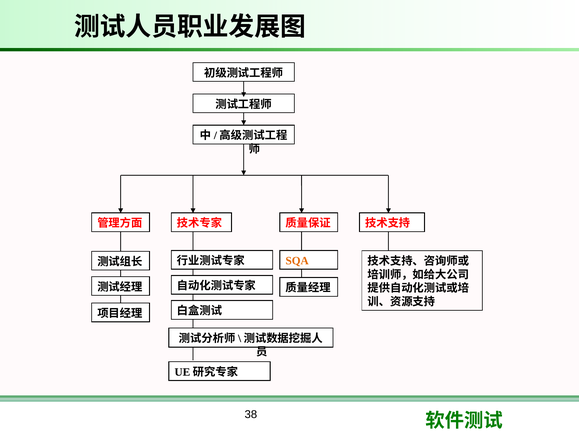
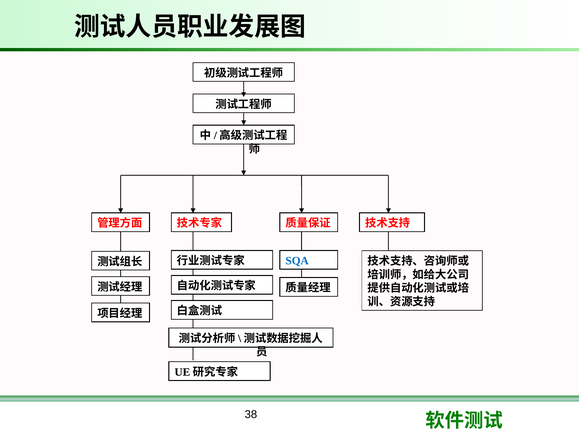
SQA colour: orange -> blue
